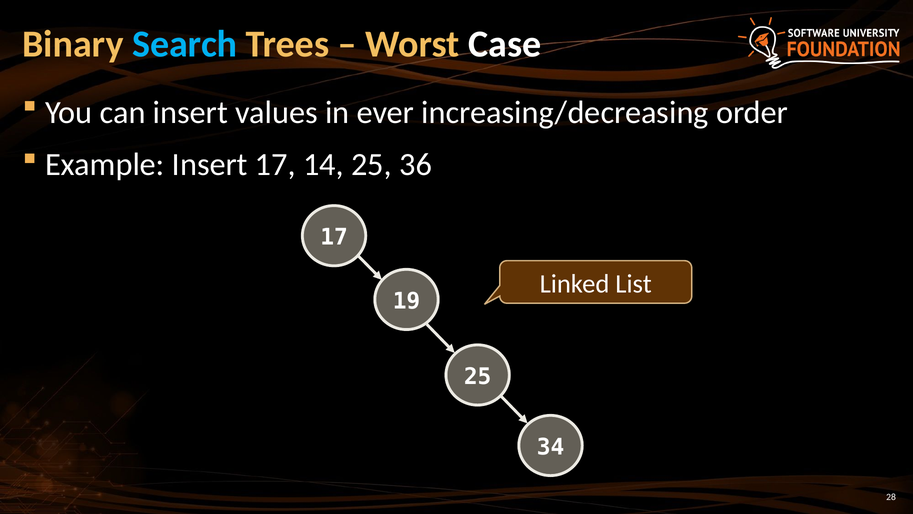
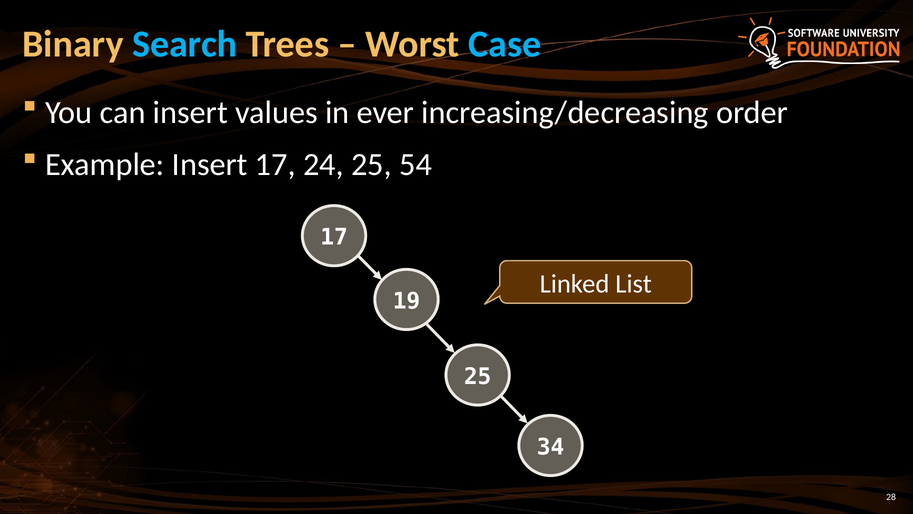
Case colour: white -> light blue
14: 14 -> 24
36: 36 -> 54
